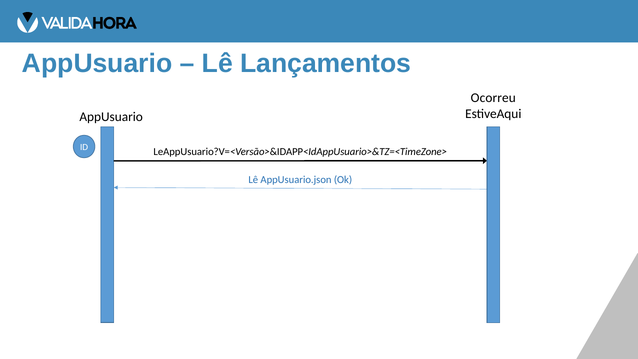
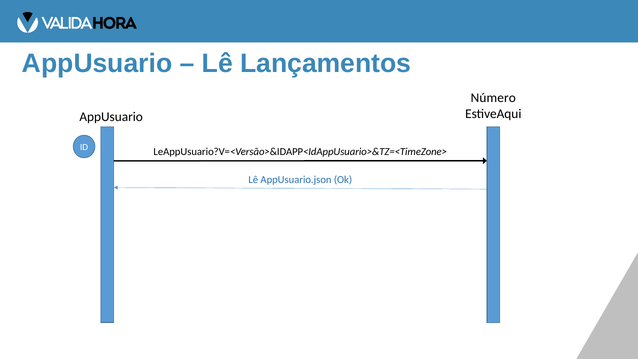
Ocorreu: Ocorreu -> Número
